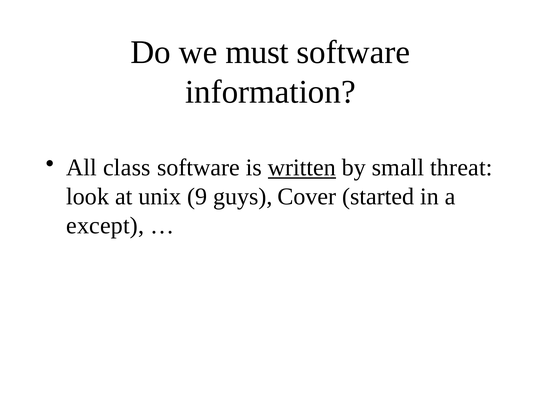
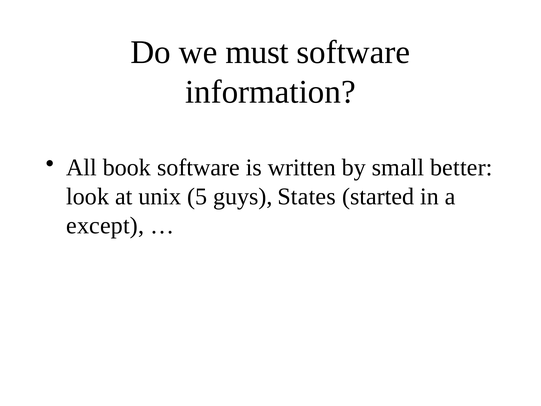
class: class -> book
written underline: present -> none
threat: threat -> better
9: 9 -> 5
Cover: Cover -> States
